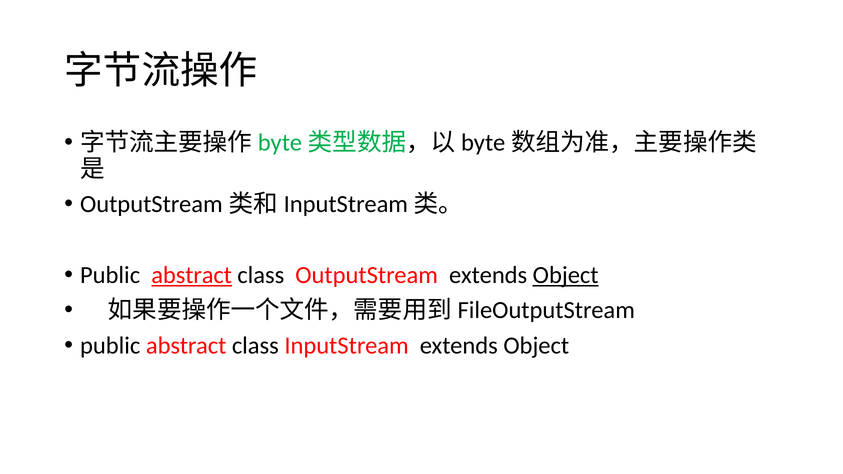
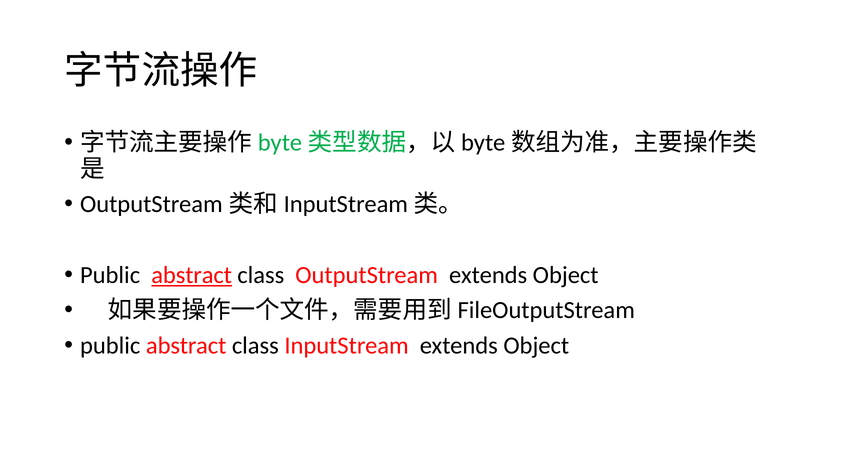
Object at (566, 275) underline: present -> none
